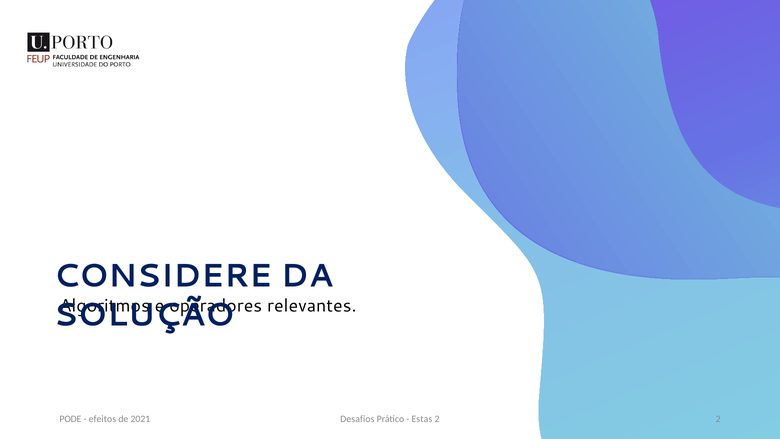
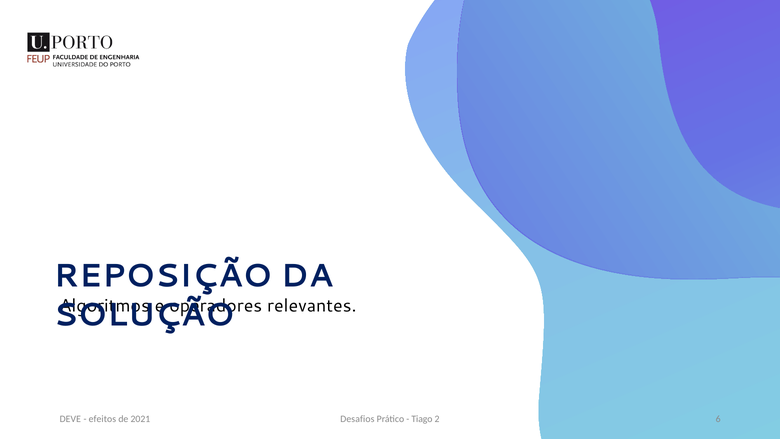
CONSIDERE: CONSIDERE -> REPOSIÇÃO
Estas: Estas -> Tiago
2 2: 2 -> 6
PODE: PODE -> DEVE
